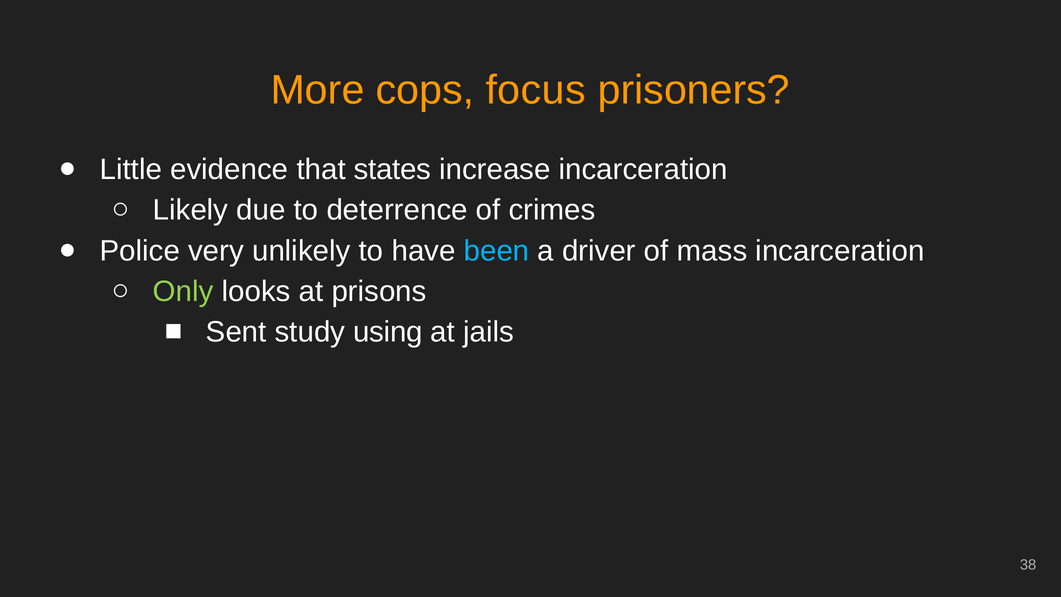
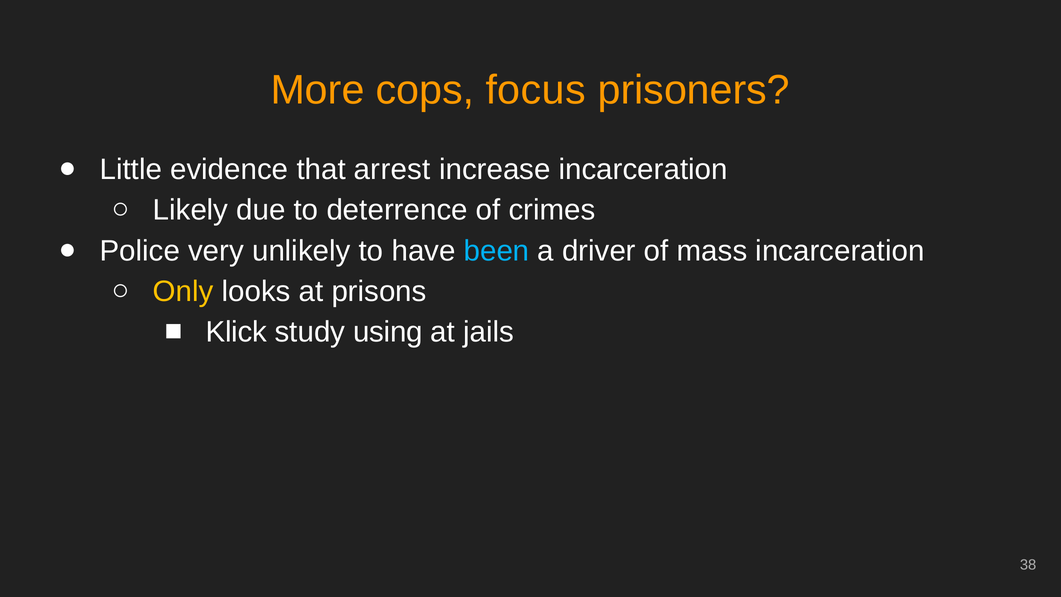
states: states -> arrest
Only colour: light green -> yellow
Sent: Sent -> Klick
